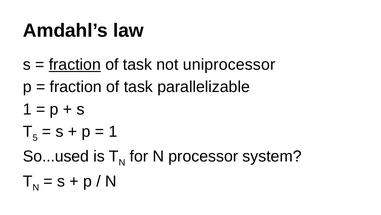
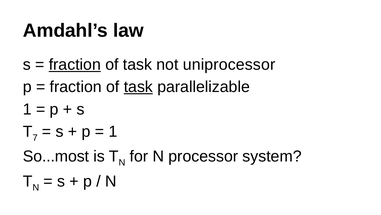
task at (138, 87) underline: none -> present
5: 5 -> 7
So...used: So...used -> So...most
